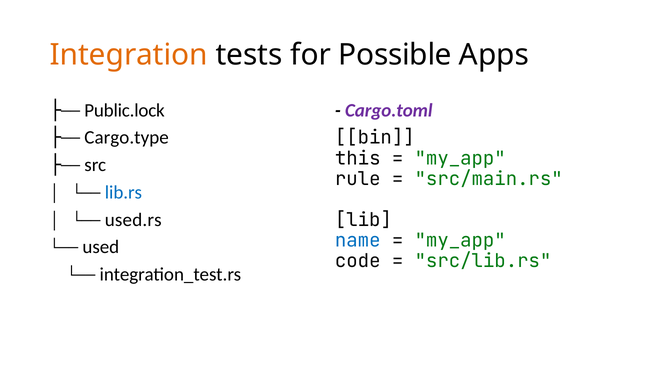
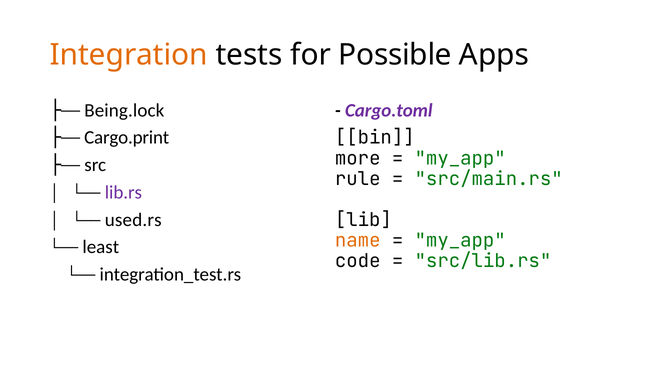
Public.lock: Public.lock -> Being.lock
Cargo.type: Cargo.type -> Cargo.print
this: this -> more
lib.rs colour: blue -> purple
name colour: blue -> orange
used: used -> least
